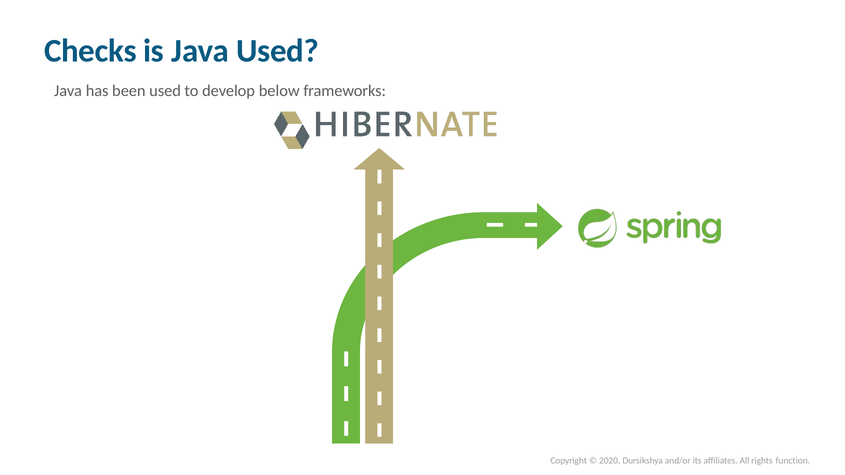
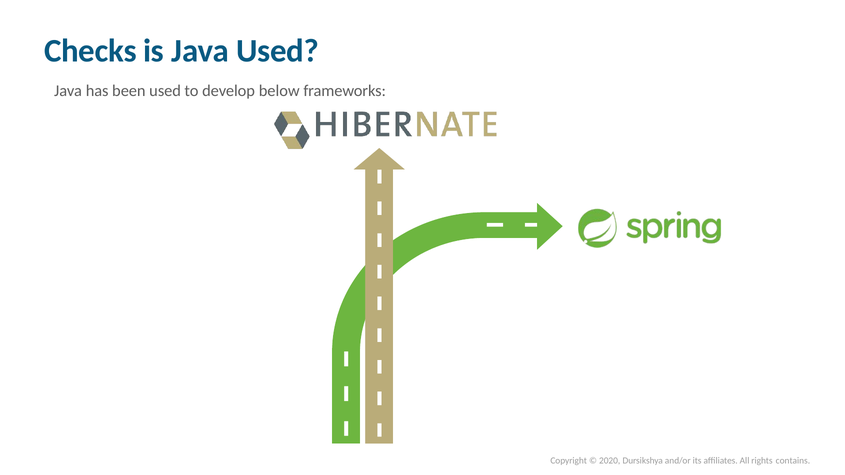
function: function -> contains
